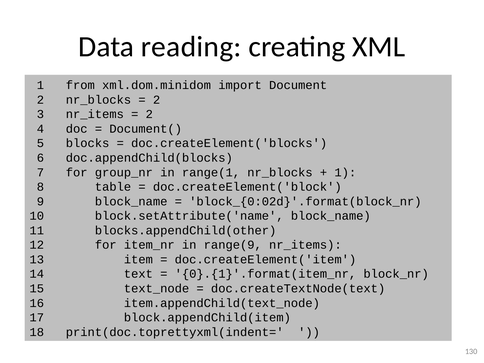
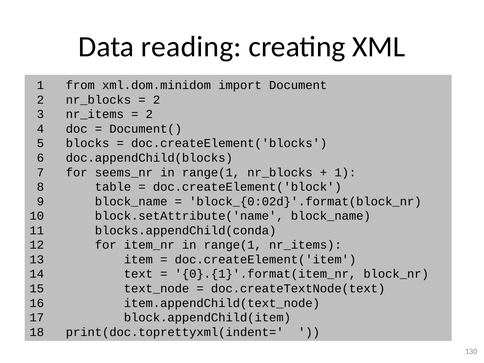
group_nr: group_nr -> seems_nr
blocks.appendChild(other: blocks.appendChild(other -> blocks.appendChild(conda
item_nr in range(9: range(9 -> range(1
